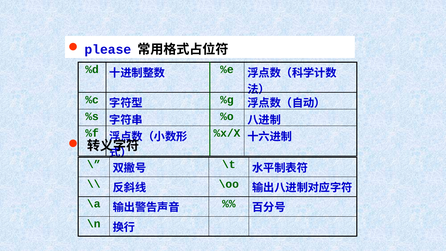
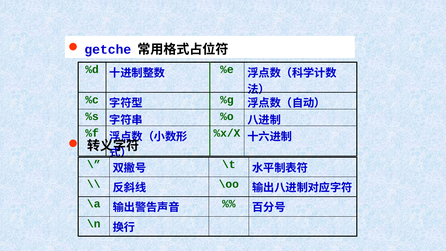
please: please -> getche
